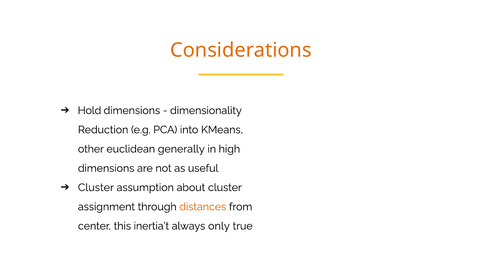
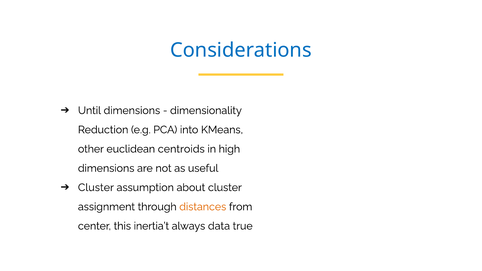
Considerations colour: orange -> blue
Hold: Hold -> Until
generally: generally -> centroids
only: only -> data
